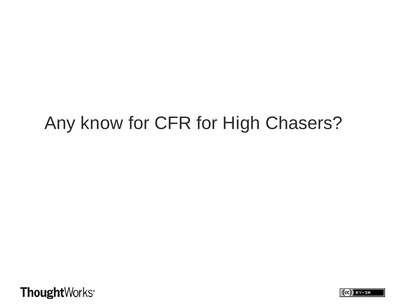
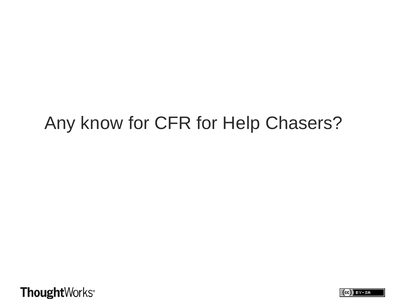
High: High -> Help
